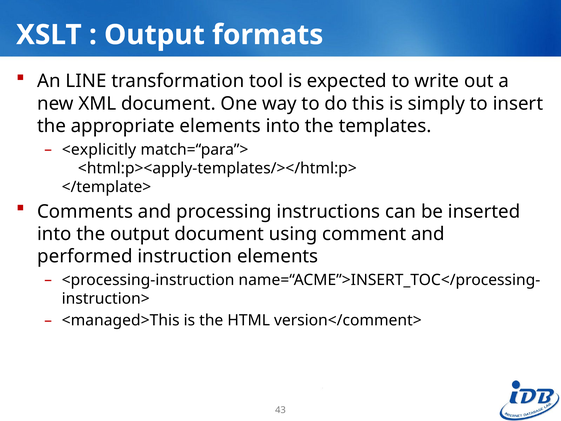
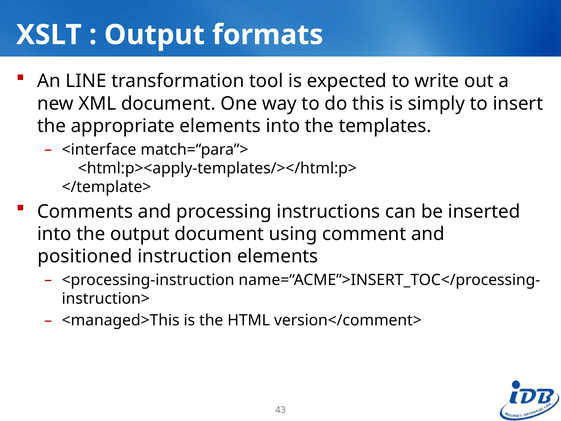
<explicitly: <explicitly -> <interface
performed: performed -> positioned
